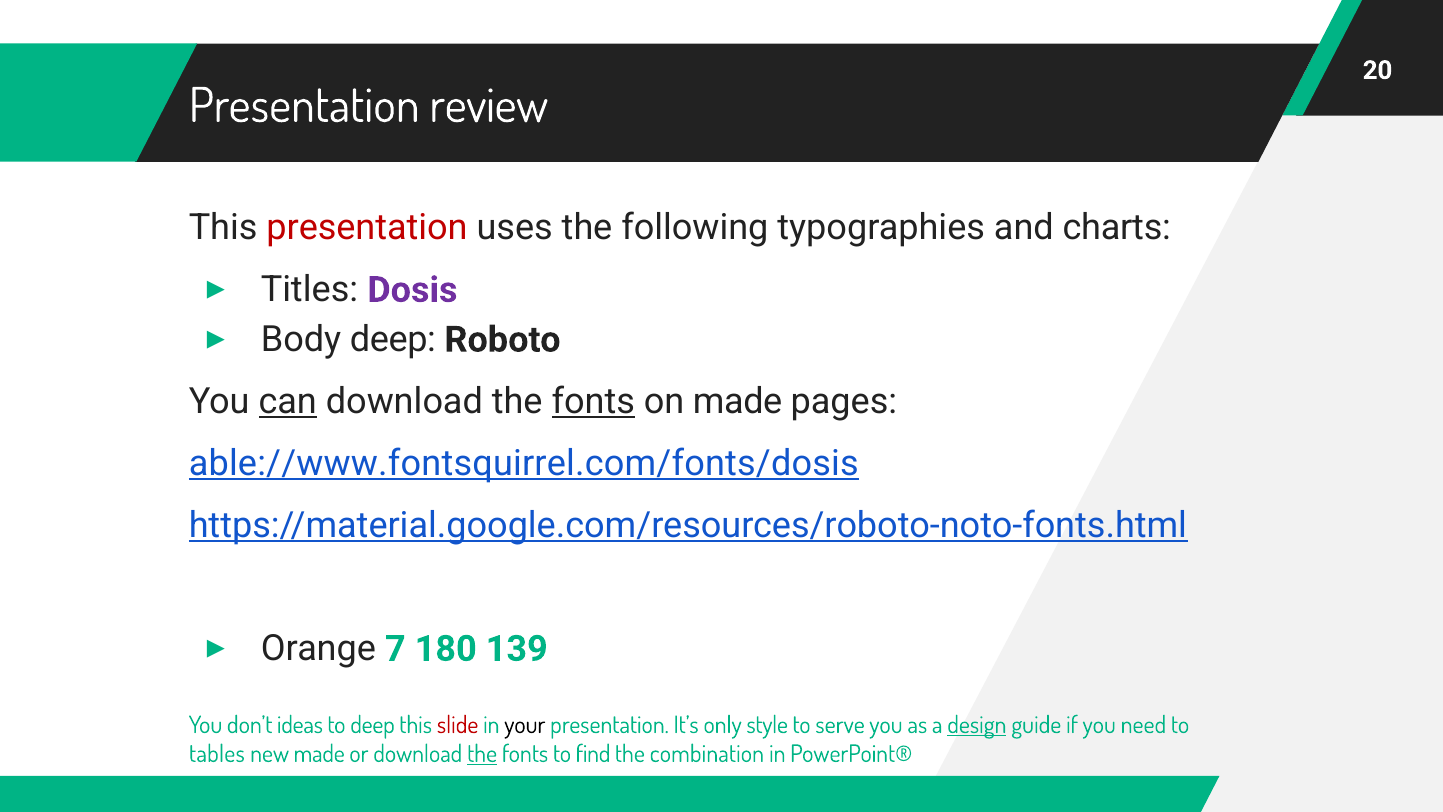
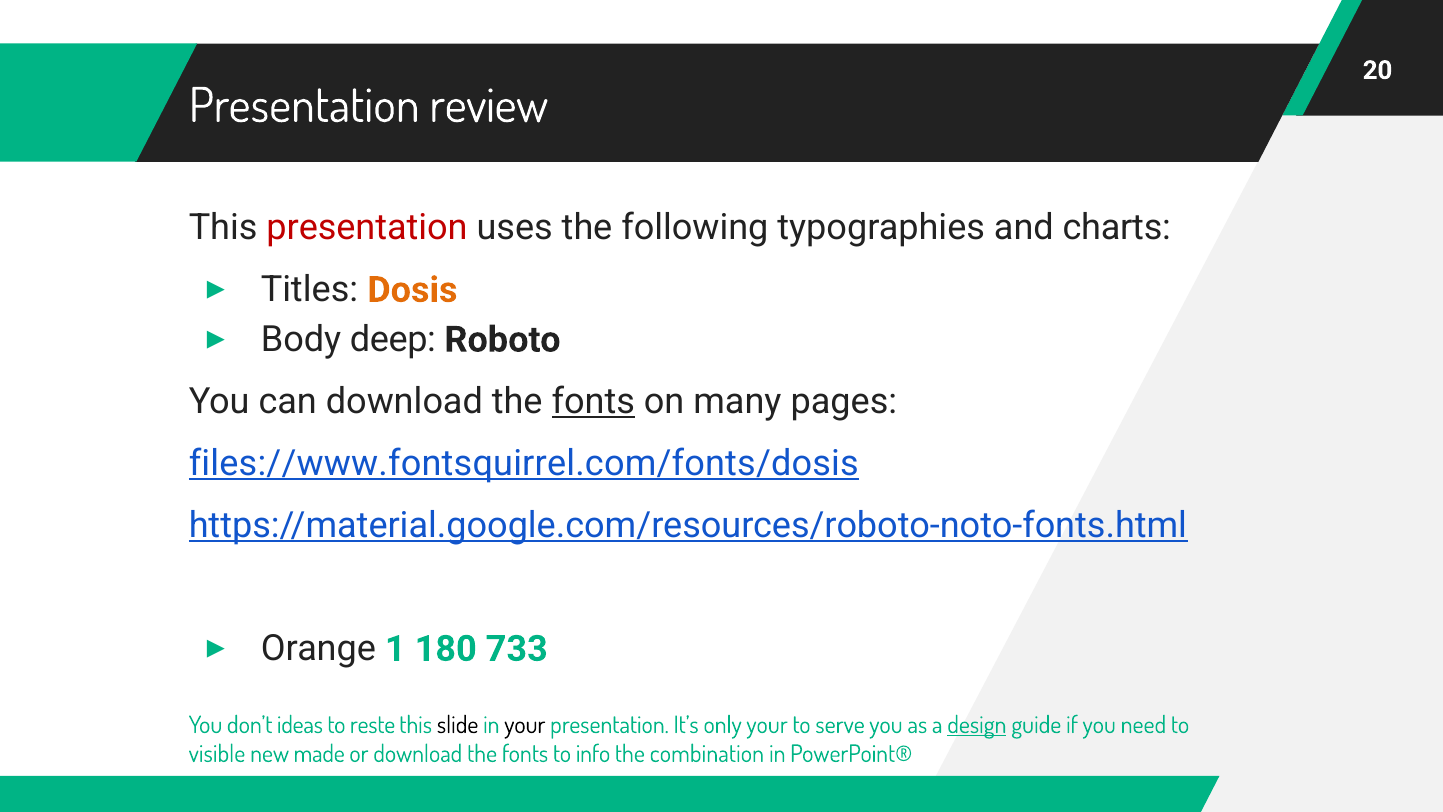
Dosis colour: purple -> orange
can underline: present -> none
on made: made -> many
able://www.fontsquirrel.com/fonts/dosis: able://www.fontsquirrel.com/fonts/dosis -> files://www.fontsquirrel.com/fonts/dosis
7: 7 -> 1
139: 139 -> 733
to deep: deep -> reste
slide colour: red -> black
only style: style -> your
tables: tables -> visible
the at (482, 754) underline: present -> none
find: find -> info
